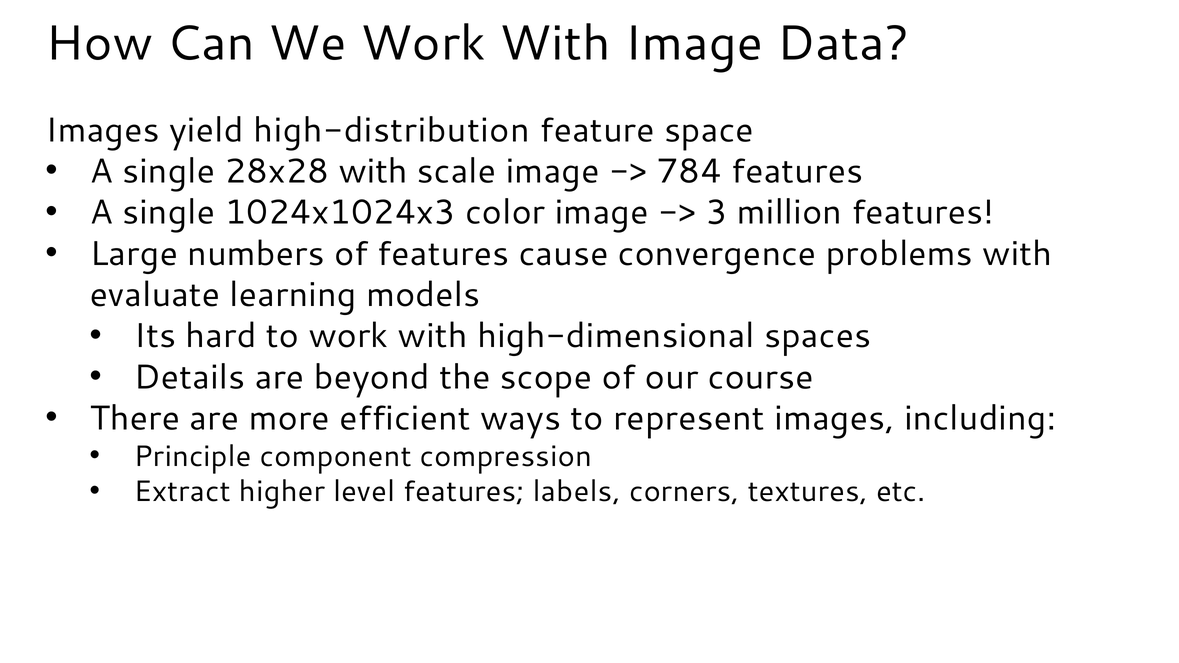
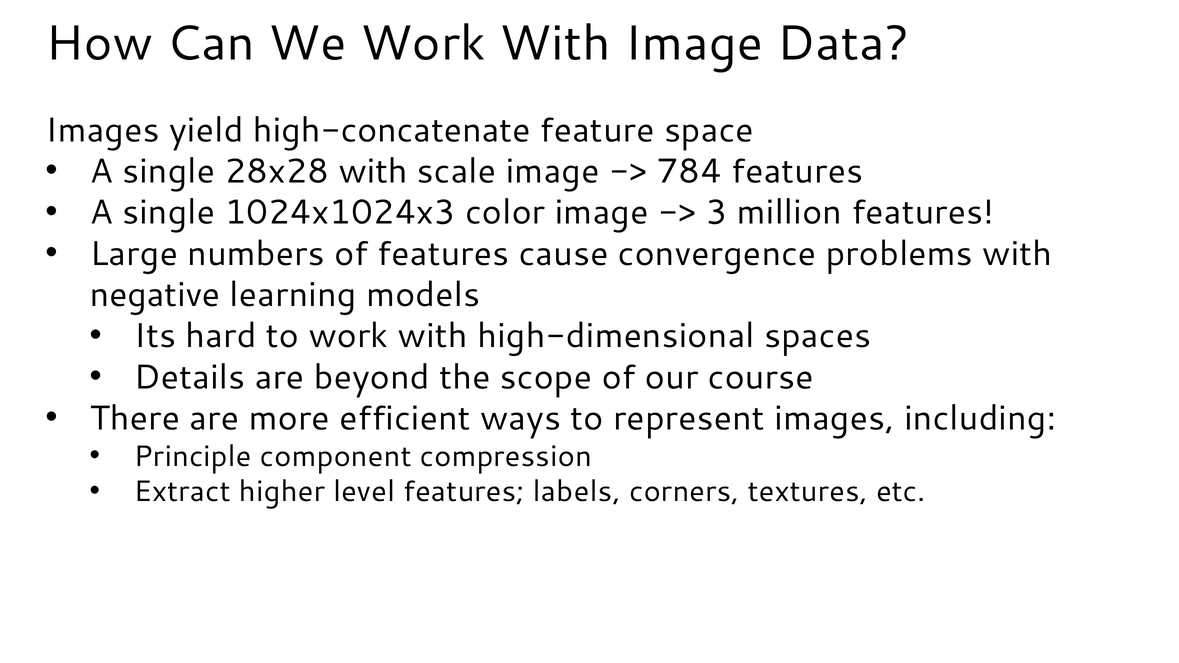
high-distribution: high-distribution -> high-concatenate
evaluate: evaluate -> negative
